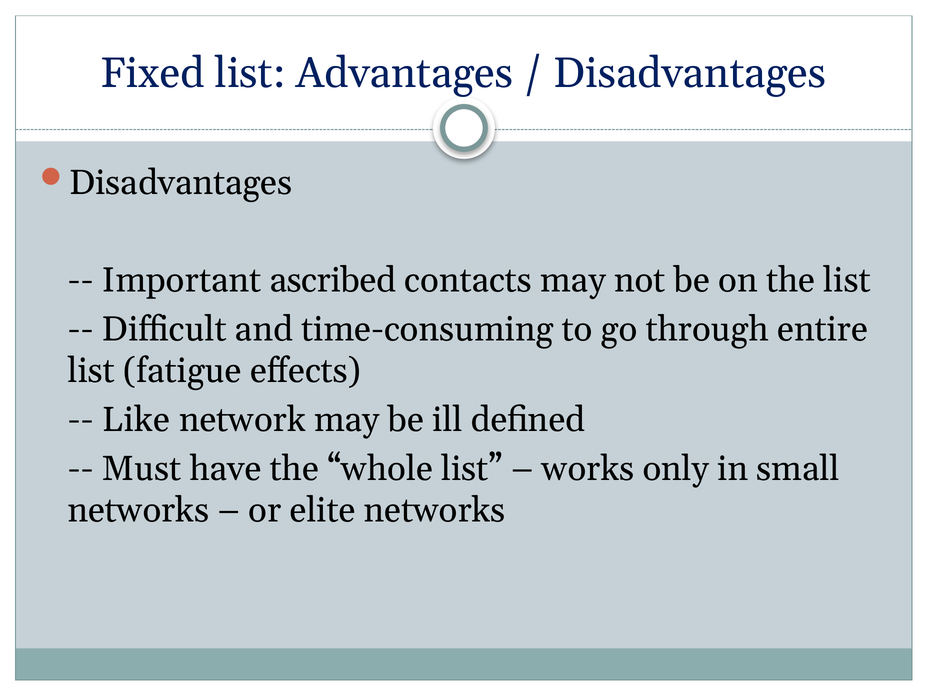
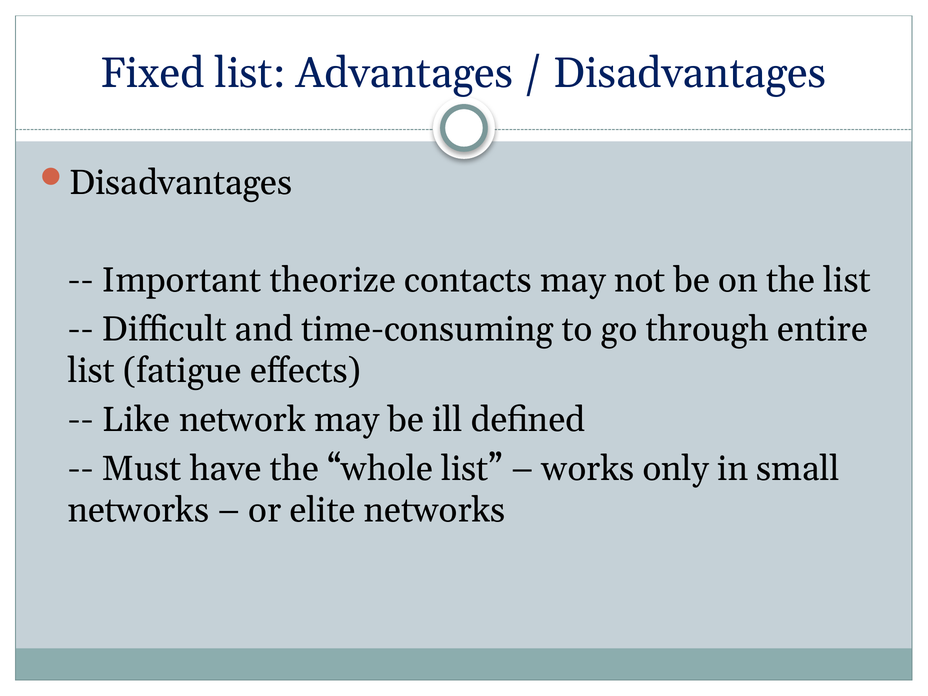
ascribed: ascribed -> theorize
